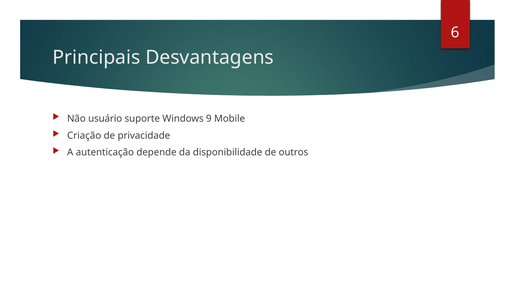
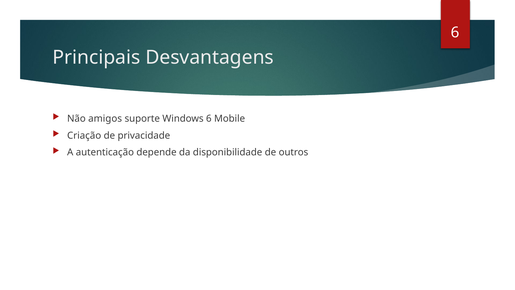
usuário: usuário -> amigos
Windows 9: 9 -> 6
